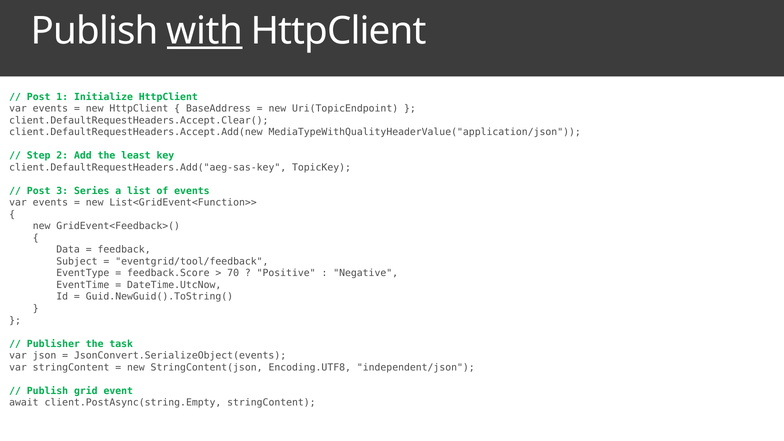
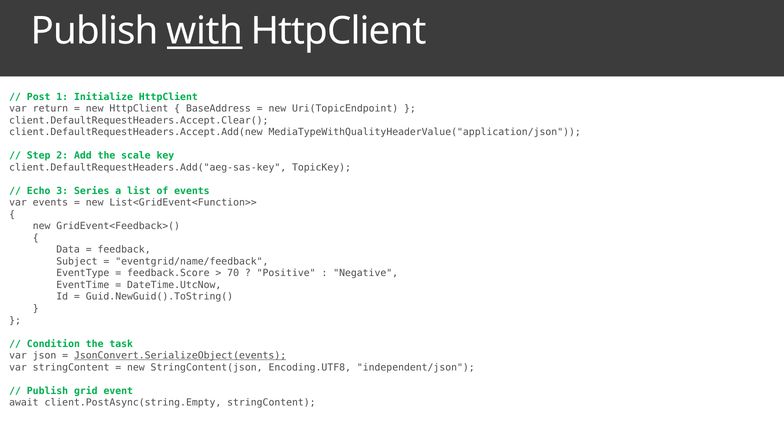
events at (50, 109): events -> return
least: least -> scale
Post at (39, 191): Post -> Echo
eventgrid/tool/feedback: eventgrid/tool/feedback -> eventgrid/name/feedback
Publisher: Publisher -> Condition
JsonConvert.SerializeObject(events underline: none -> present
